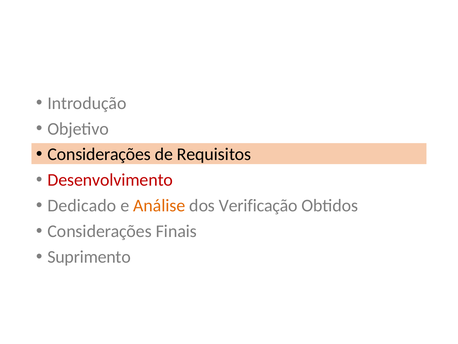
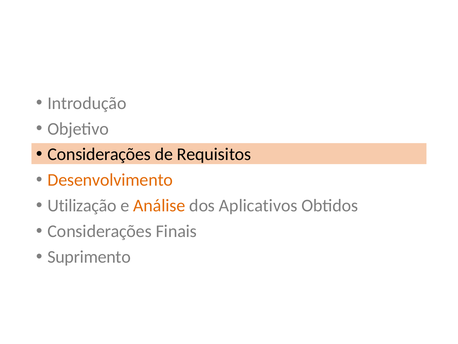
Desenvolvimento colour: red -> orange
Dedicado: Dedicado -> Utilização
Verificação: Verificação -> Aplicativos
